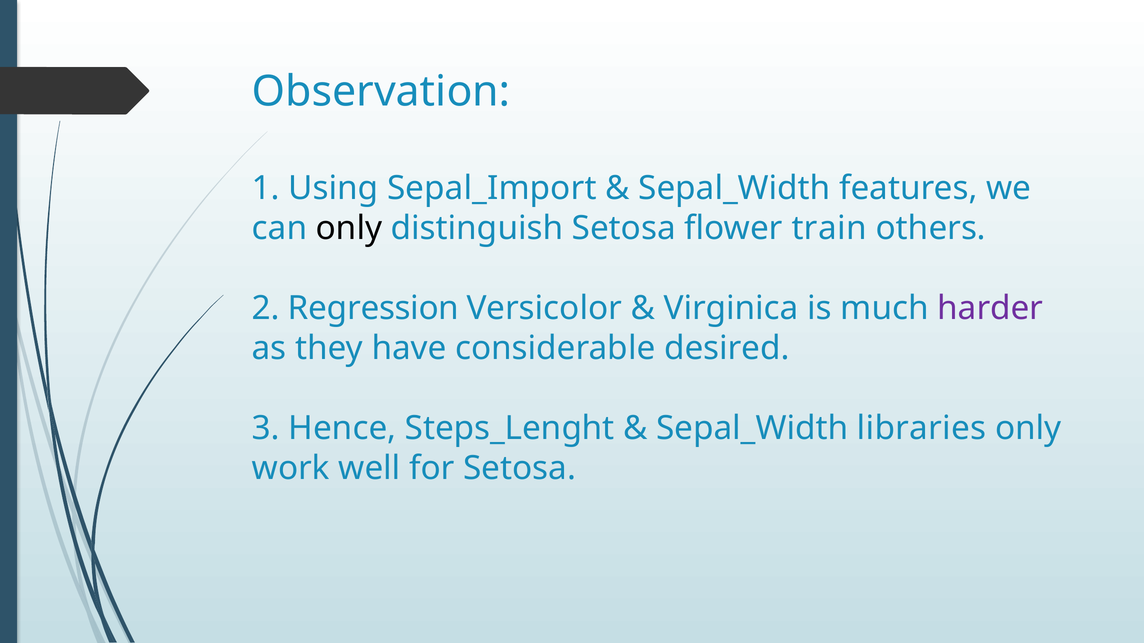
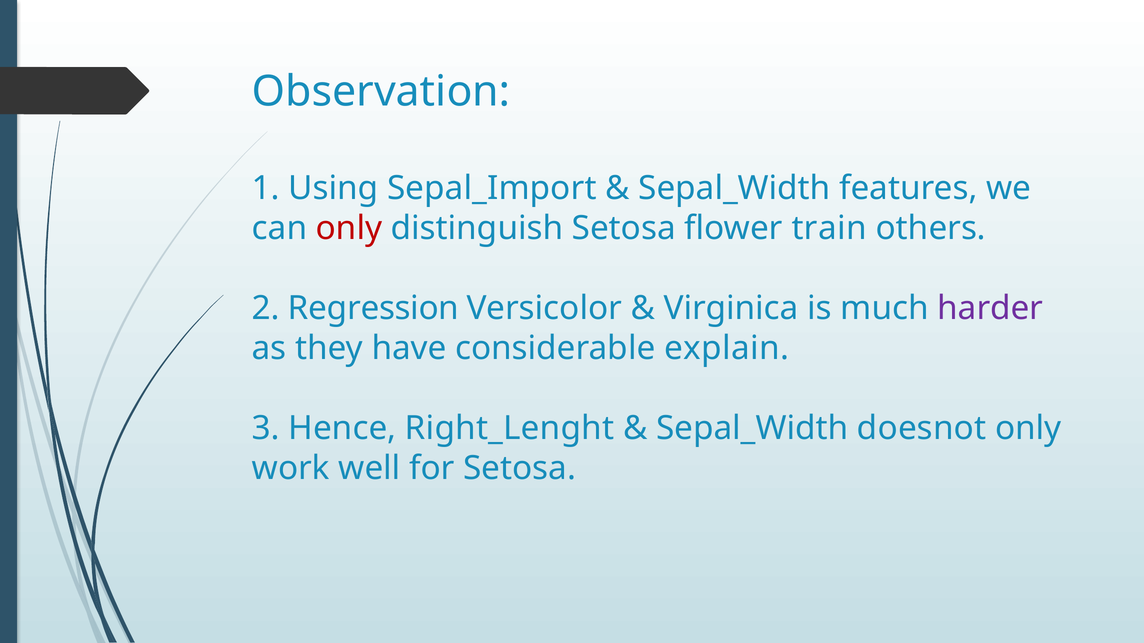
only at (349, 228) colour: black -> red
desired: desired -> explain
Steps_Lenght: Steps_Lenght -> Right_Lenght
libraries: libraries -> doesnot
